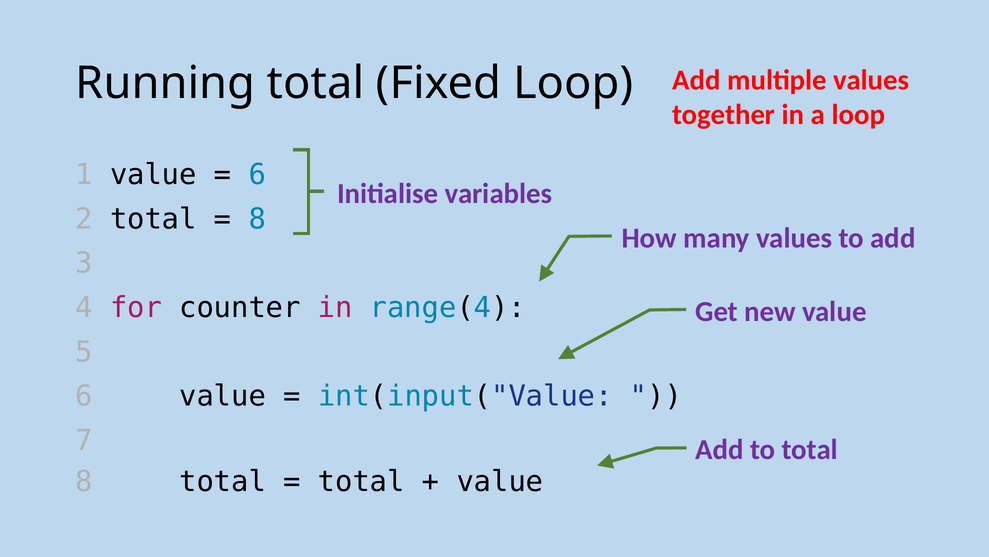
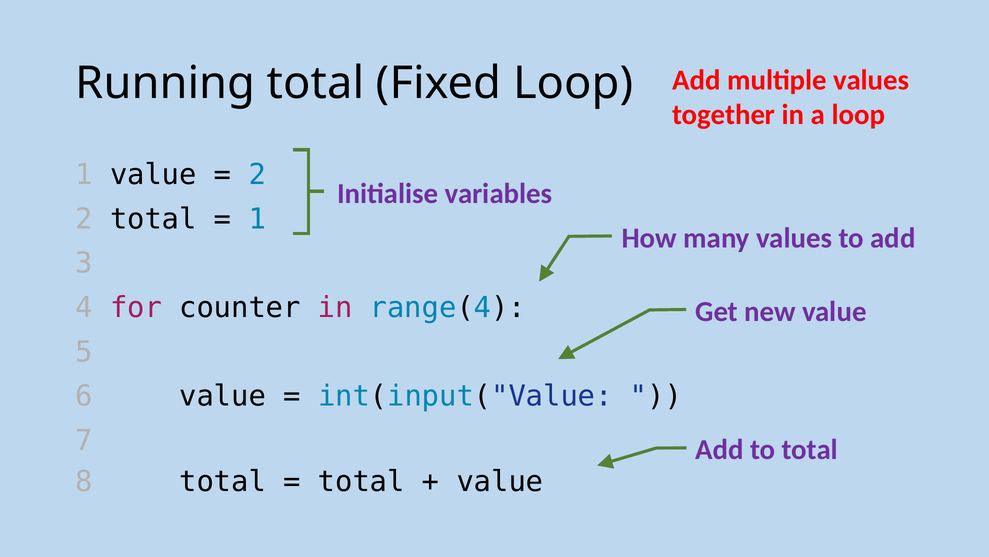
6 at (257, 175): 6 -> 2
8 at (257, 219): 8 -> 1
